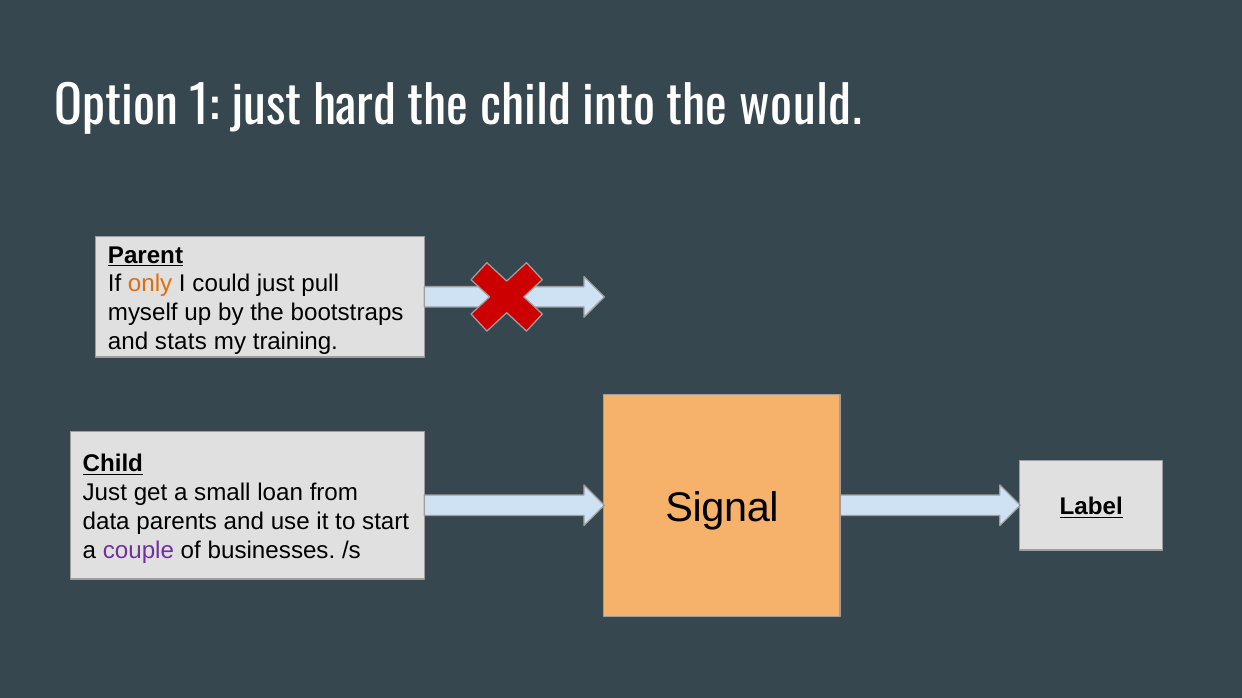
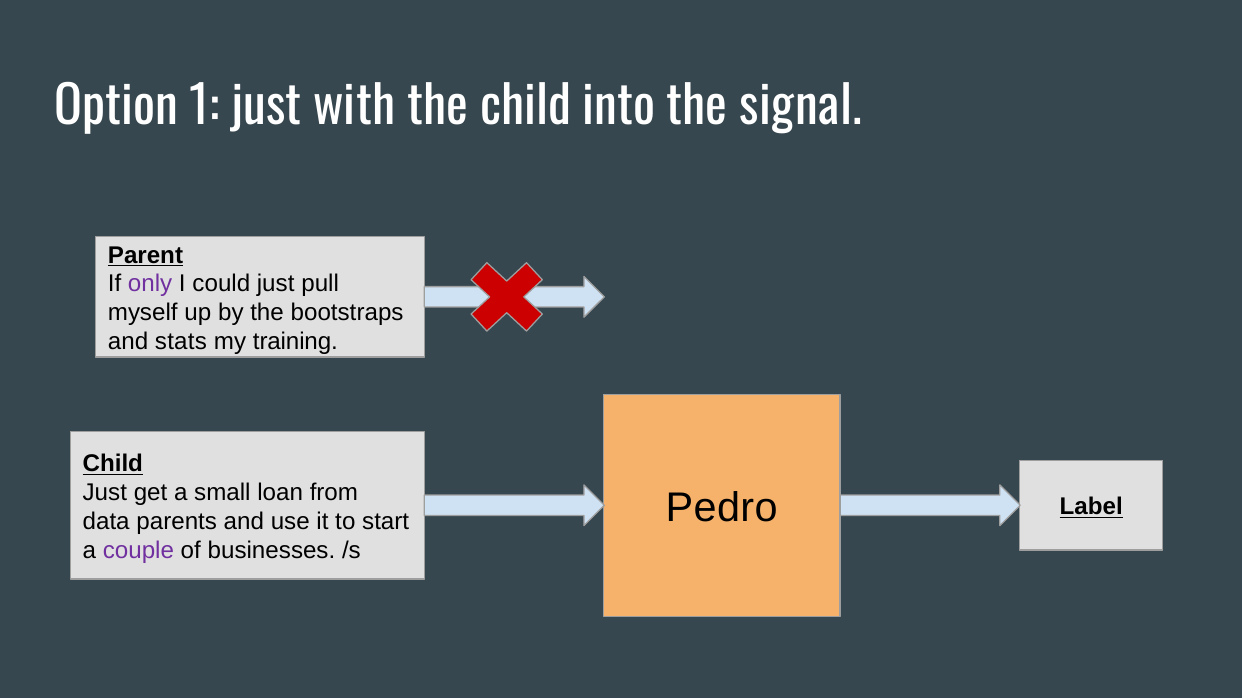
hard: hard -> with
would: would -> signal
only colour: orange -> purple
Signal: Signal -> Pedro
